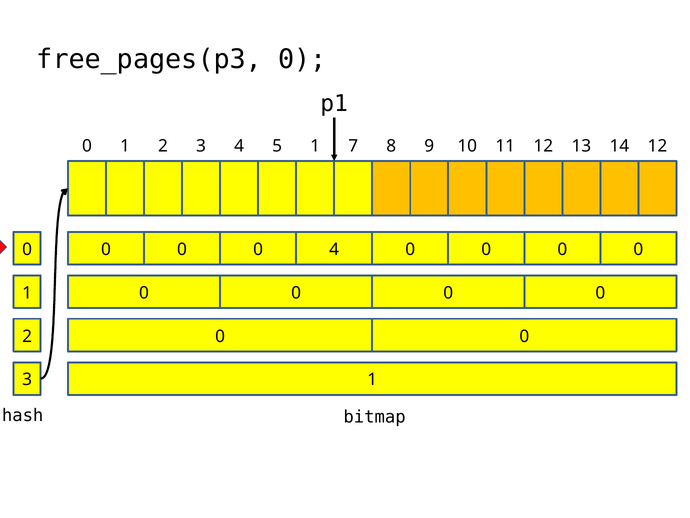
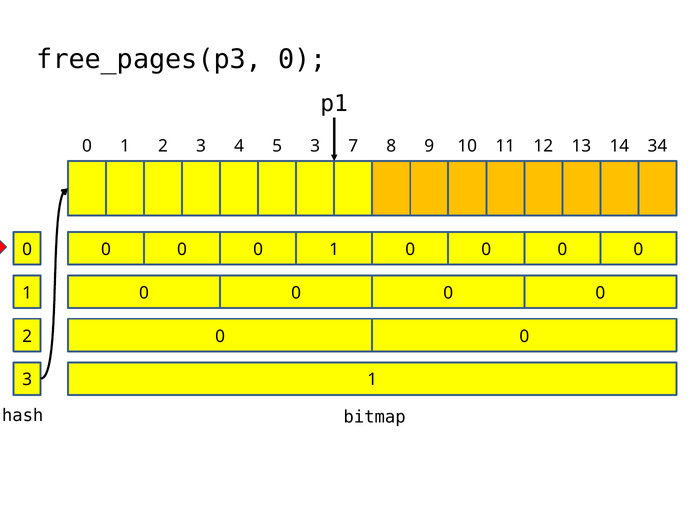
5 1: 1 -> 3
14 12: 12 -> 34
4 at (334, 249): 4 -> 1
